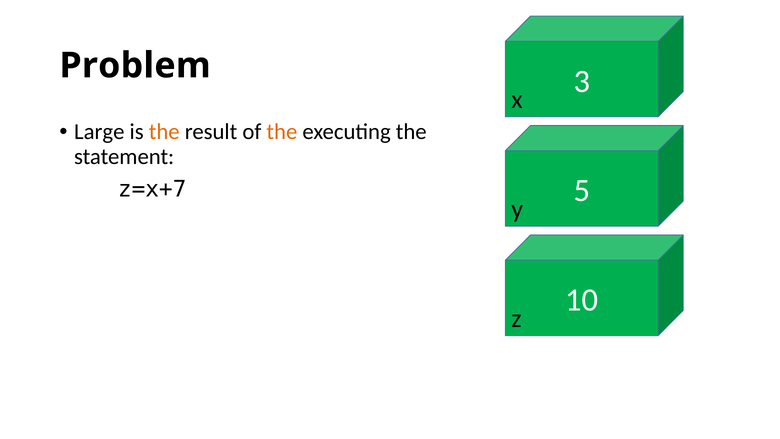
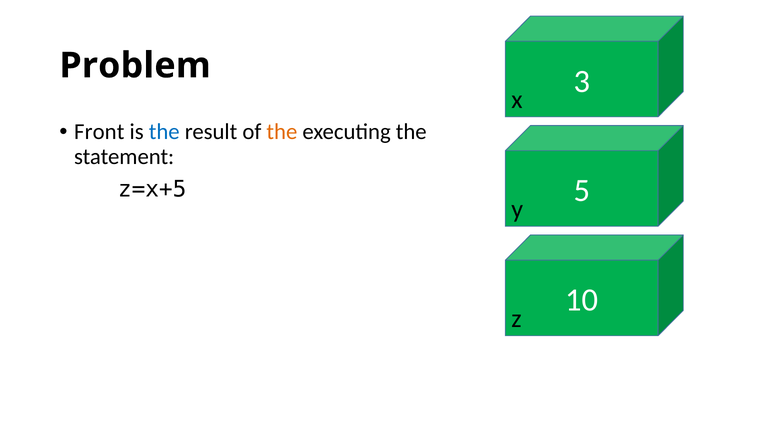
Large: Large -> Front
the at (164, 132) colour: orange -> blue
z=x+7: z=x+7 -> z=x+5
